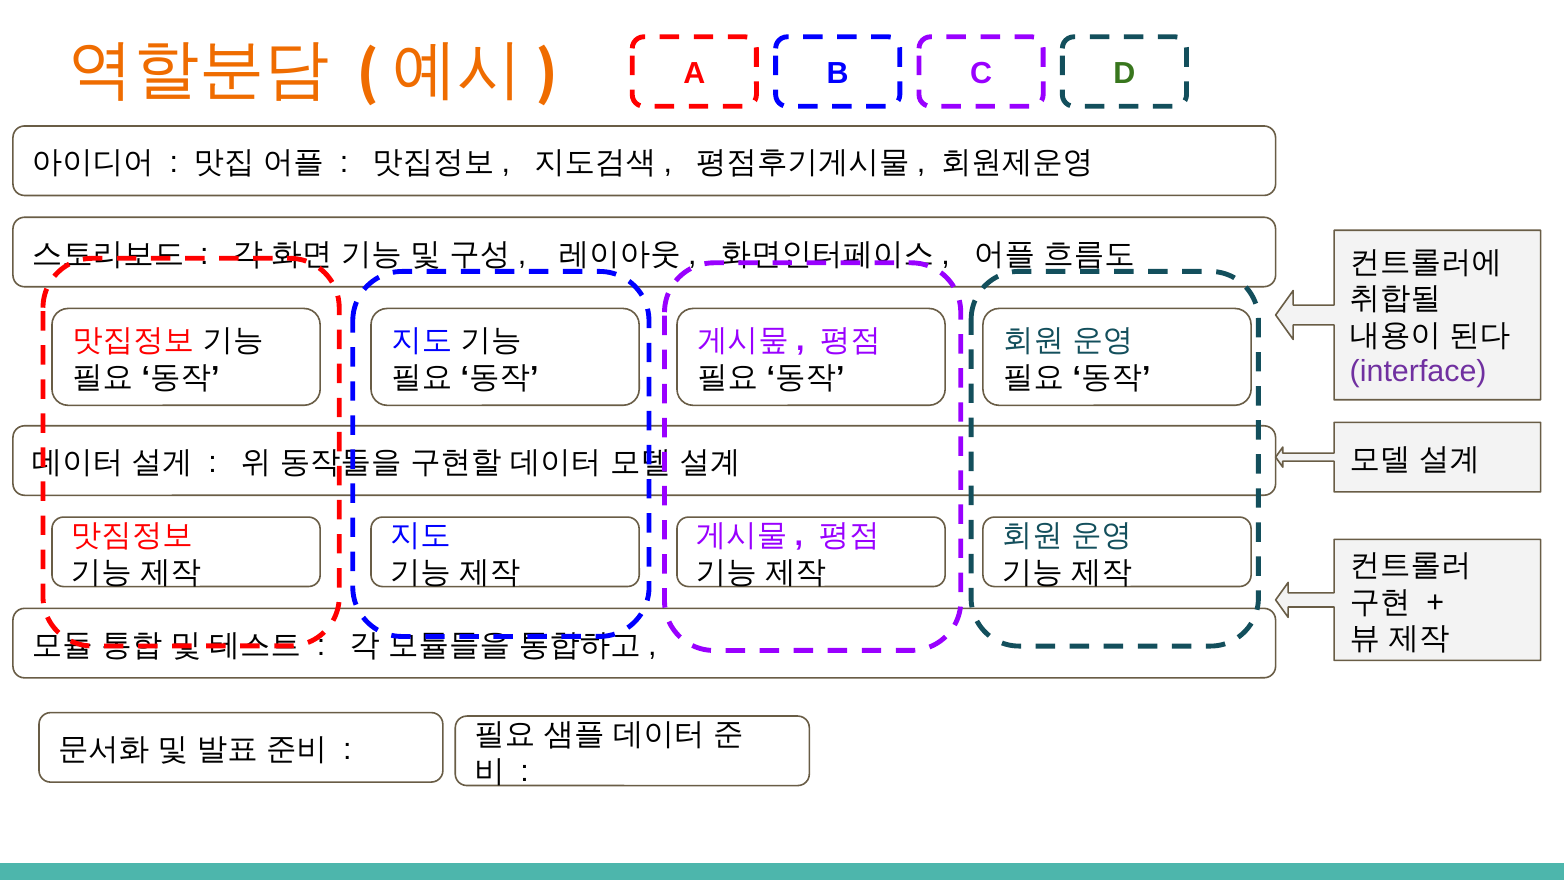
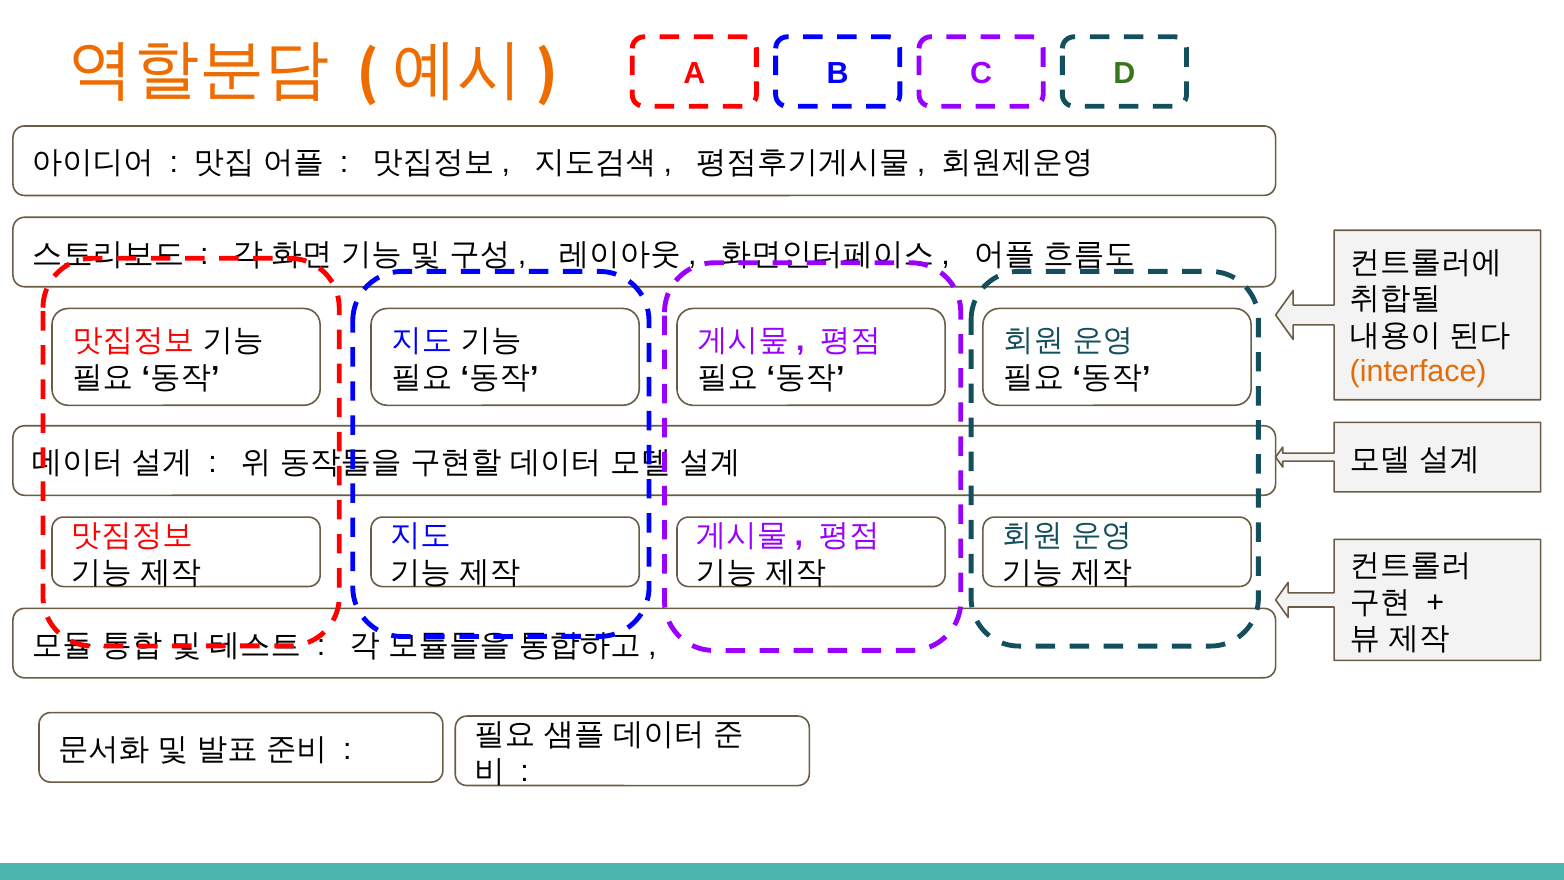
interface colour: purple -> orange
